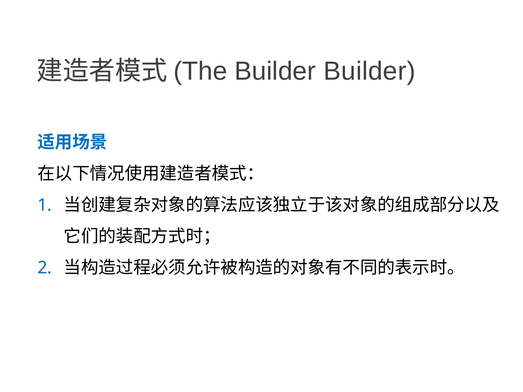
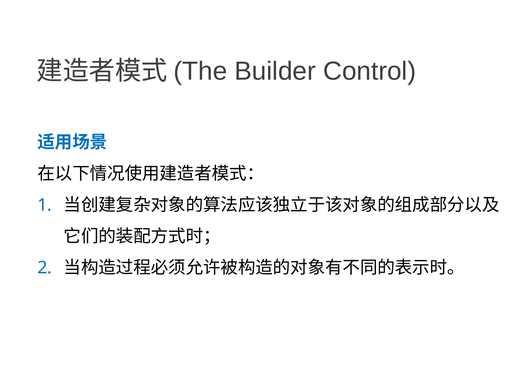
Builder Builder: Builder -> Control
